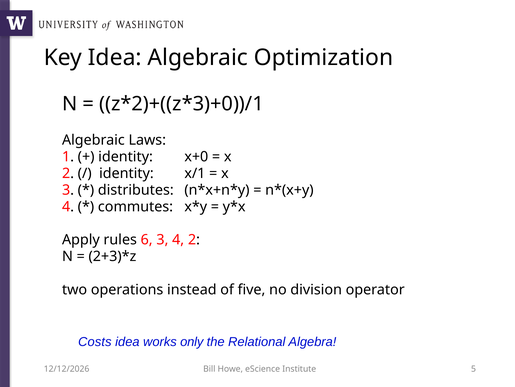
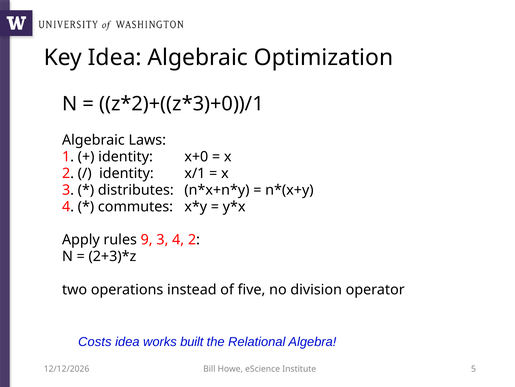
6: 6 -> 9
only: only -> built
